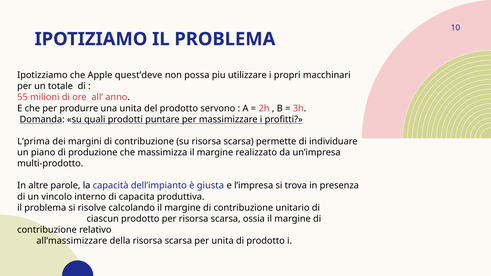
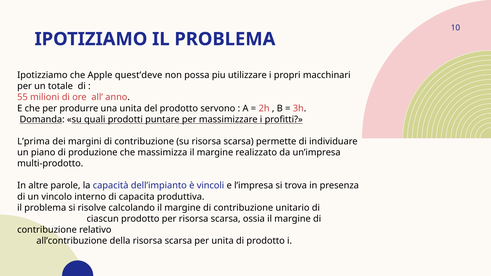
giusta: giusta -> vincoli
all’massimizzare: all’massimizzare -> all’contribuzione
